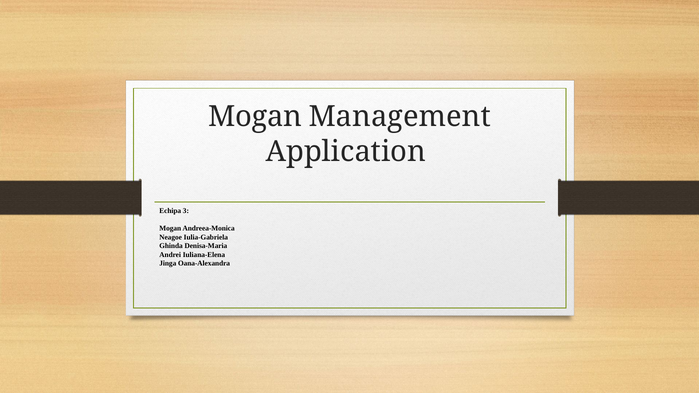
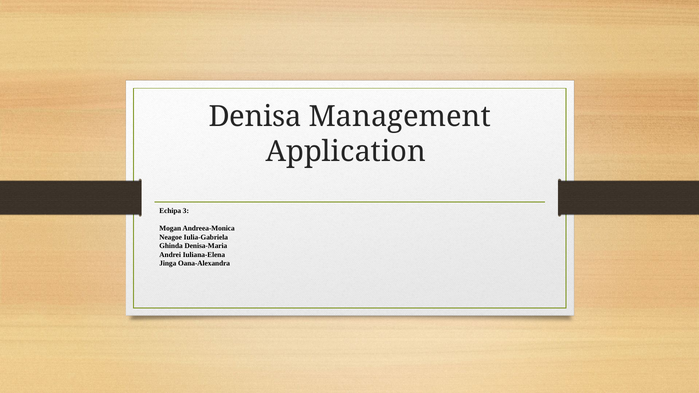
Mogan at (255, 117): Mogan -> Denisa
